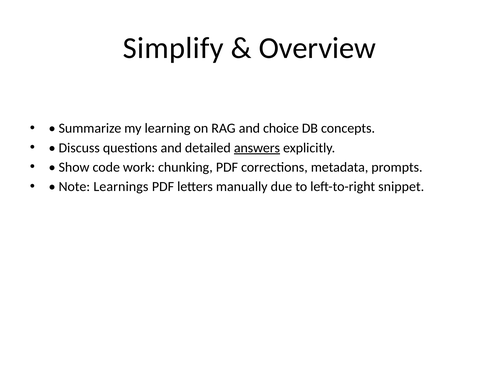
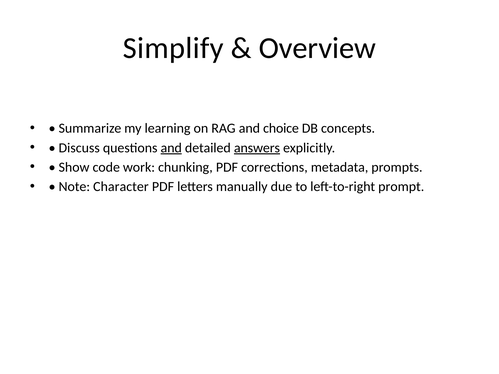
and at (171, 148) underline: none -> present
Learnings: Learnings -> Character
snippet: snippet -> prompt
